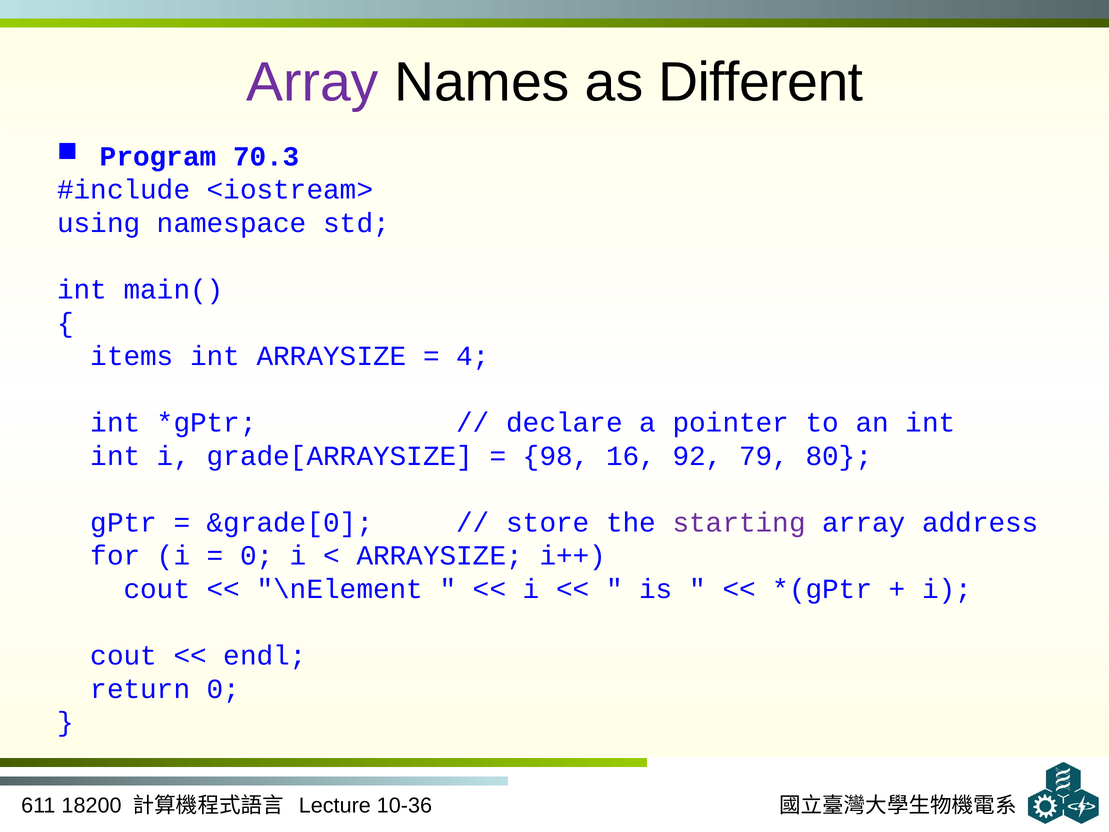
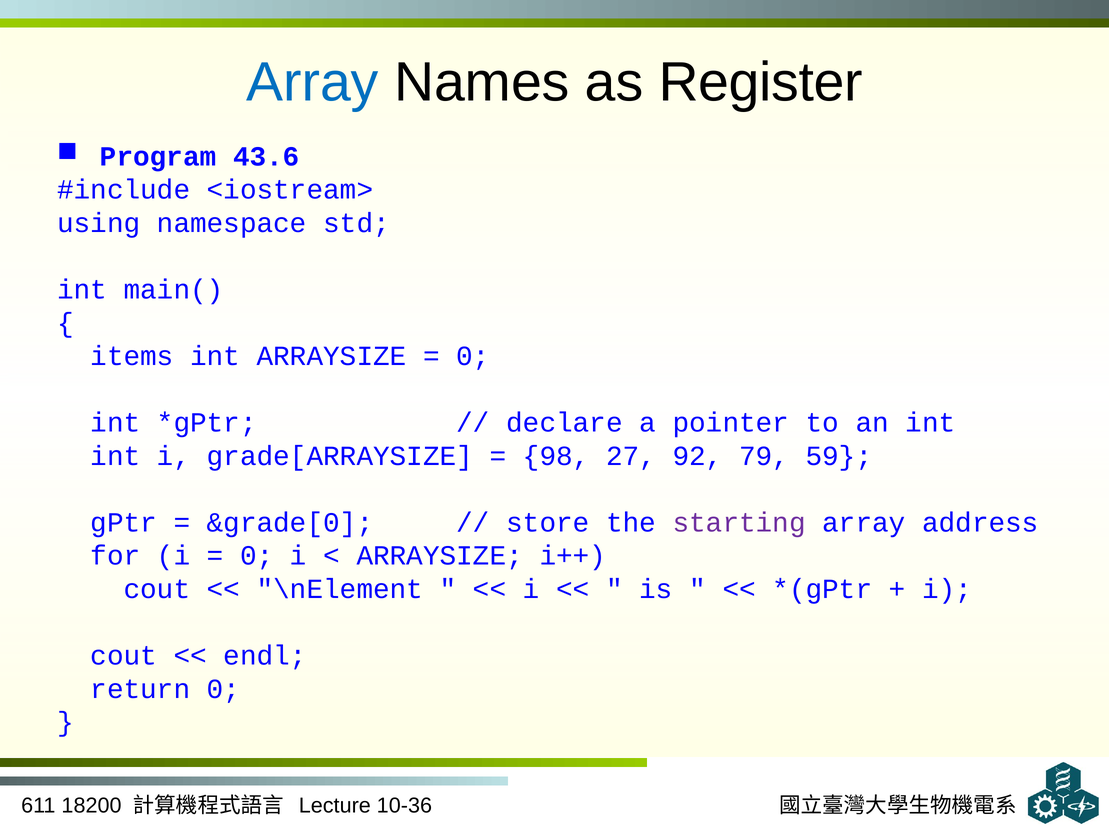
Array at (313, 82) colour: purple -> blue
Different: Different -> Register
70.3: 70.3 -> 43.6
4 at (473, 356): 4 -> 0
16: 16 -> 27
80: 80 -> 59
